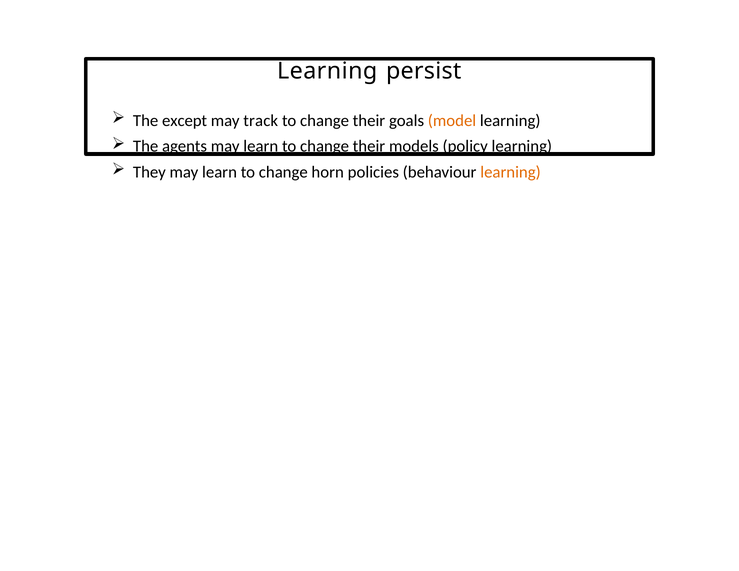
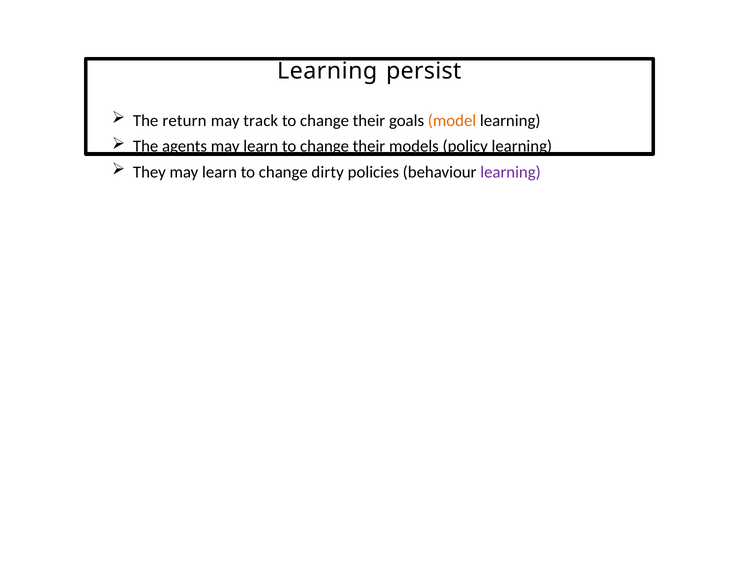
except: except -> return
horn: horn -> dirty
learning at (511, 172) colour: orange -> purple
